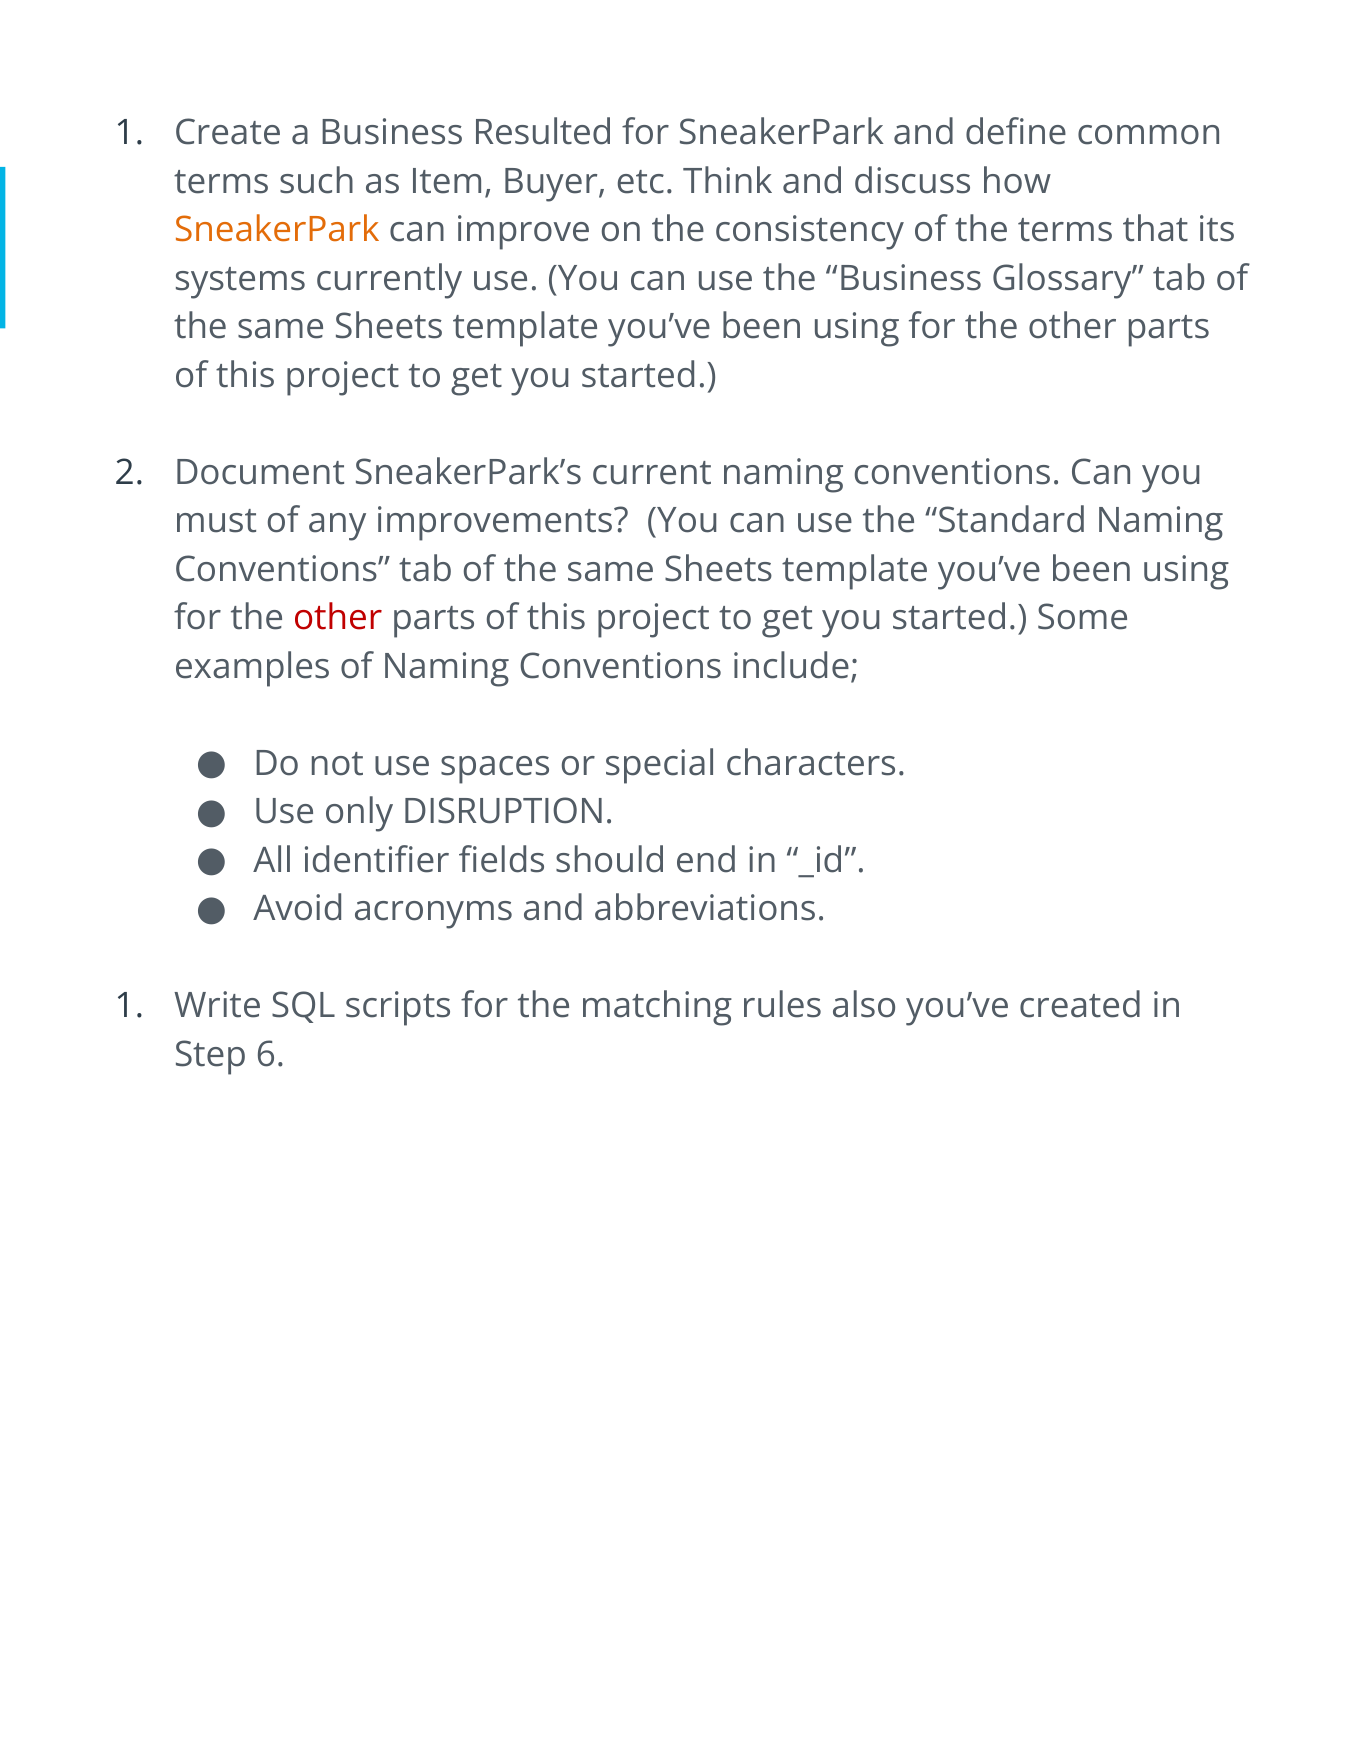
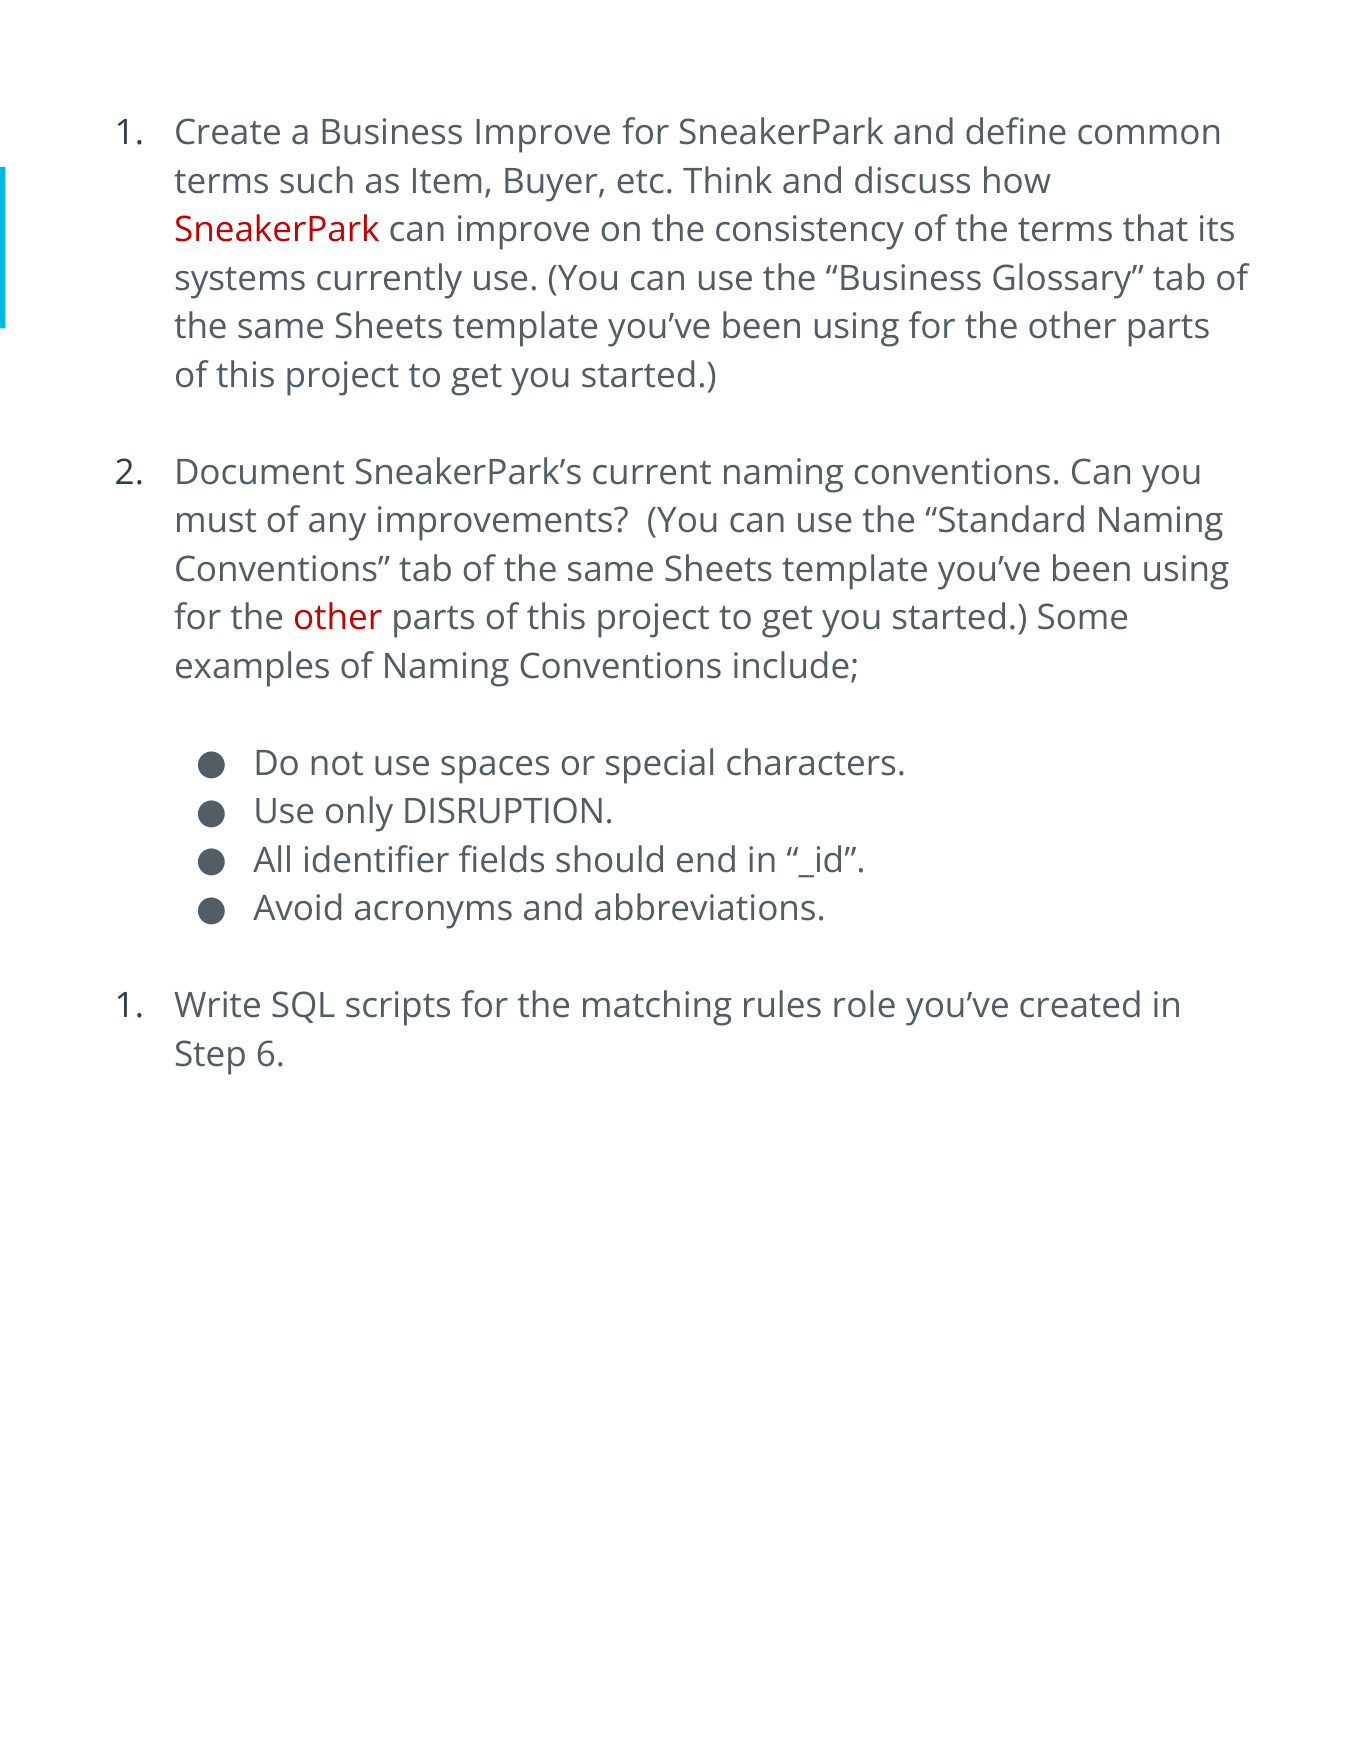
Business Resulted: Resulted -> Improve
SneakerPark at (277, 230) colour: orange -> red
also: also -> role
